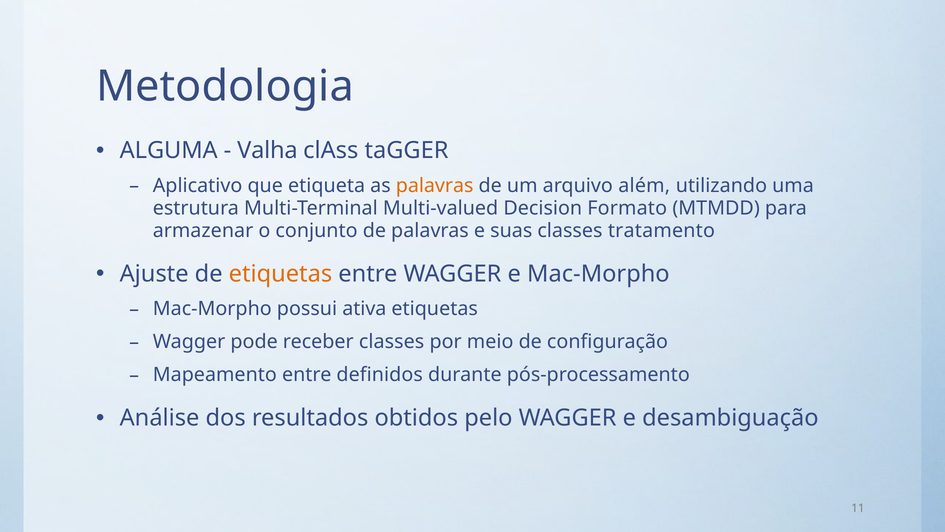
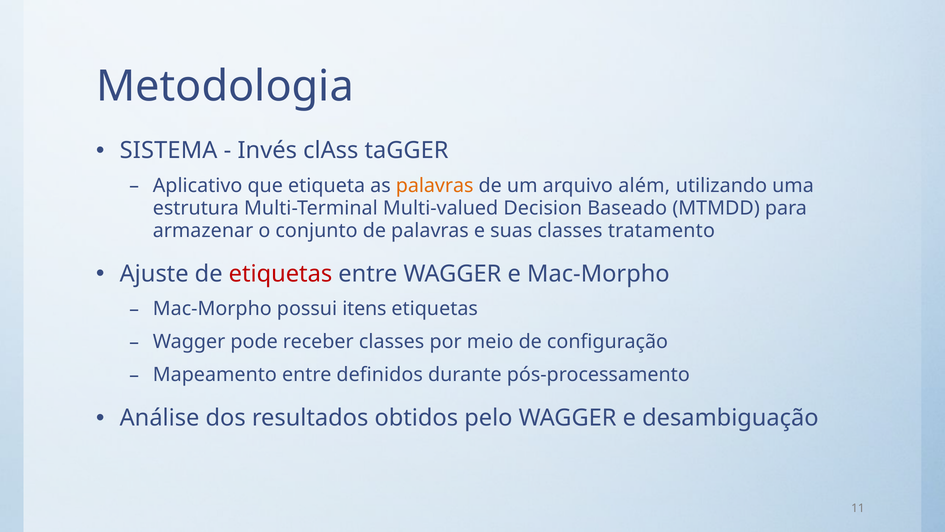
ALGUMA: ALGUMA -> SISTEMA
Valha: Valha -> Invés
Formato: Formato -> Baseado
etiquetas at (280, 274) colour: orange -> red
ativa: ativa -> itens
